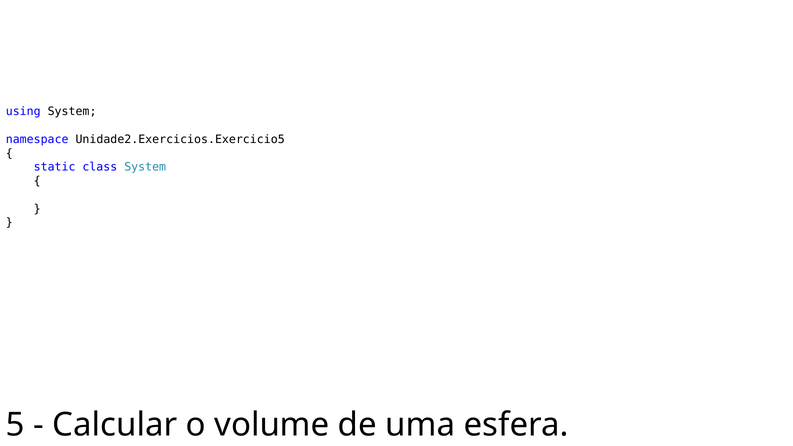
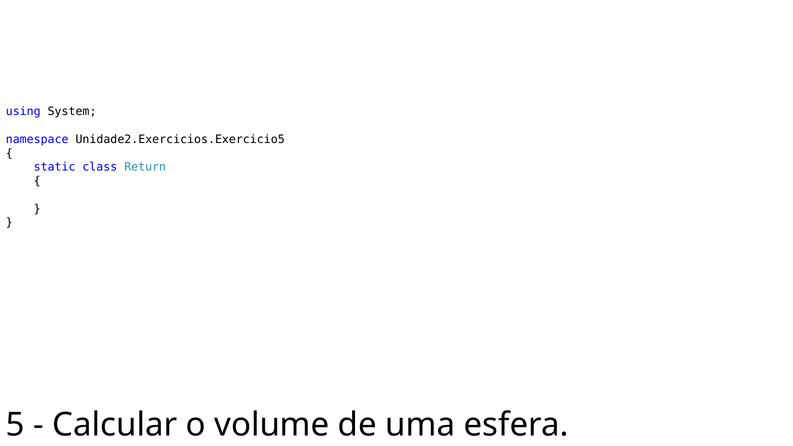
class System: System -> Return
